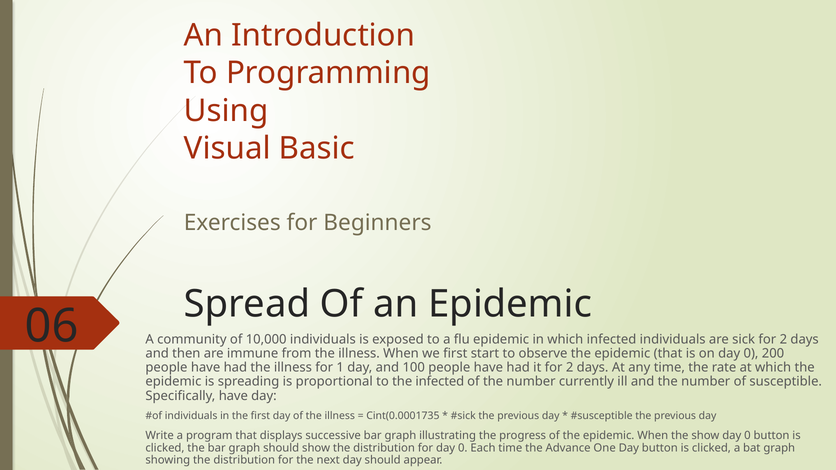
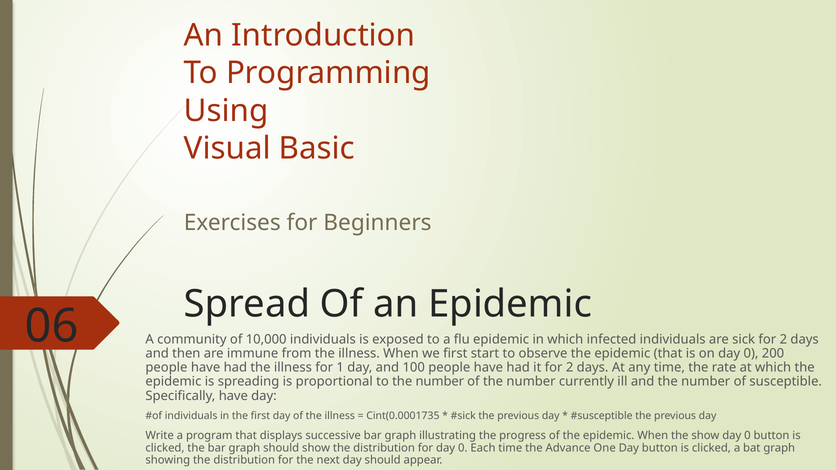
to the infected: infected -> number
